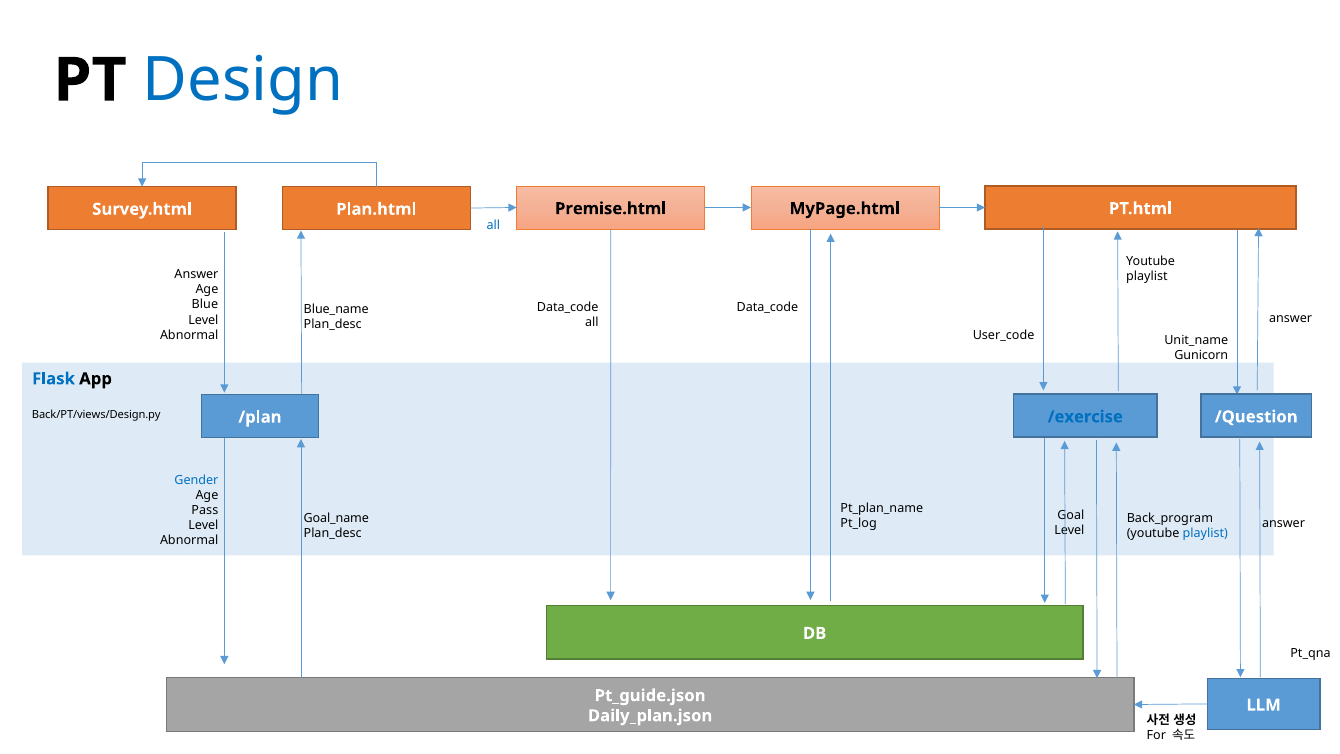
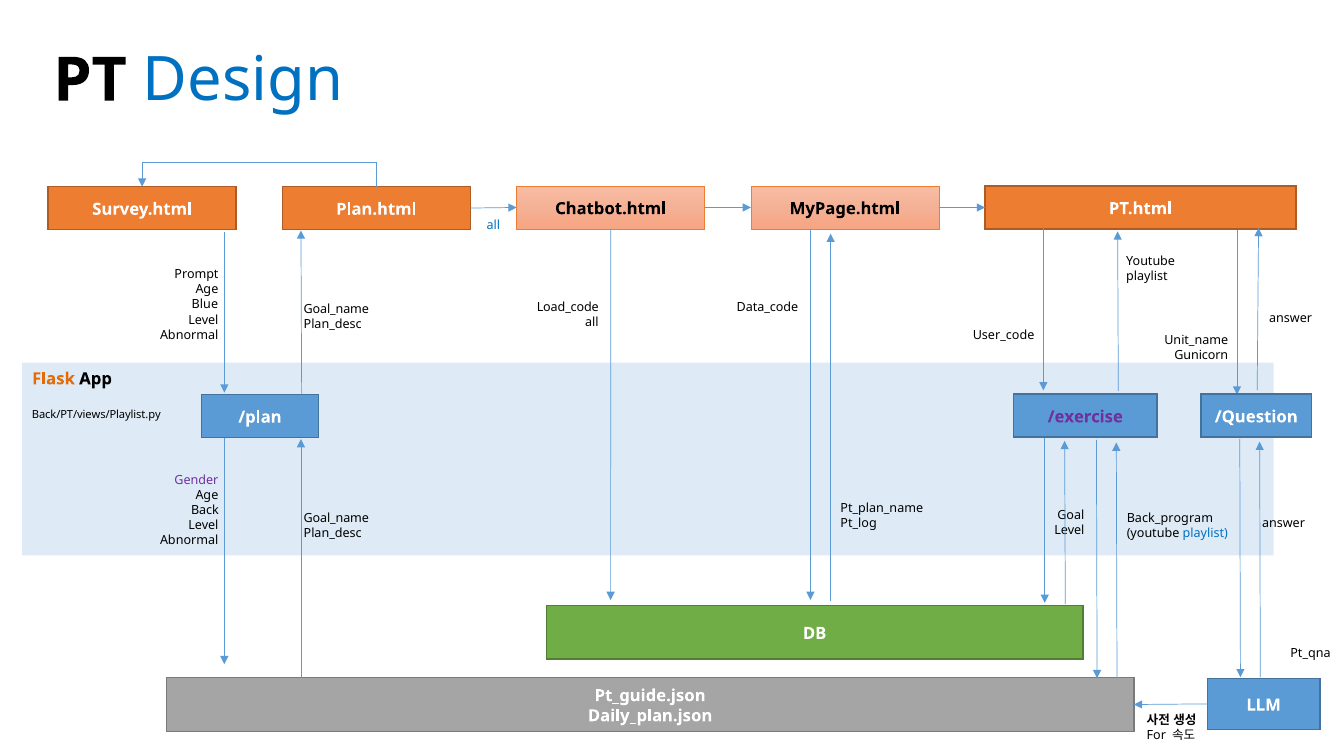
Premise.html: Premise.html -> Chatbot.html
Answer at (196, 274): Answer -> Prompt
Data_code at (568, 308): Data_code -> Load_code
Blue_name at (336, 310): Blue_name -> Goal_name
Flask colour: blue -> orange
Back/PT/views/Design.py: Back/PT/views/Design.py -> Back/PT/views/Playlist.py
/exercise colour: blue -> purple
Gender colour: blue -> purple
Pass: Pass -> Back
